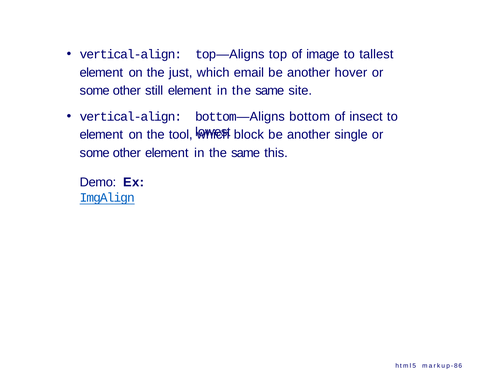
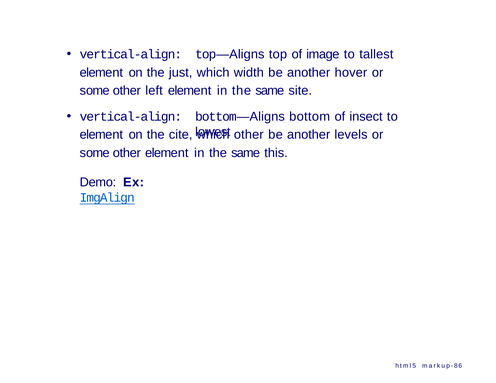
email: email -> width
still: still -> left
tool: tool -> cite
block at (249, 135): block -> other
single: single -> levels
